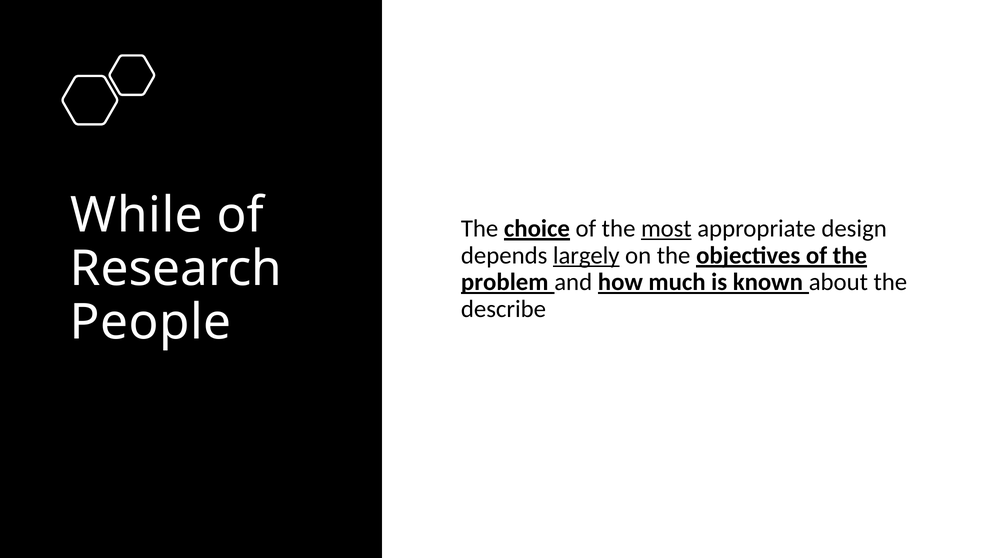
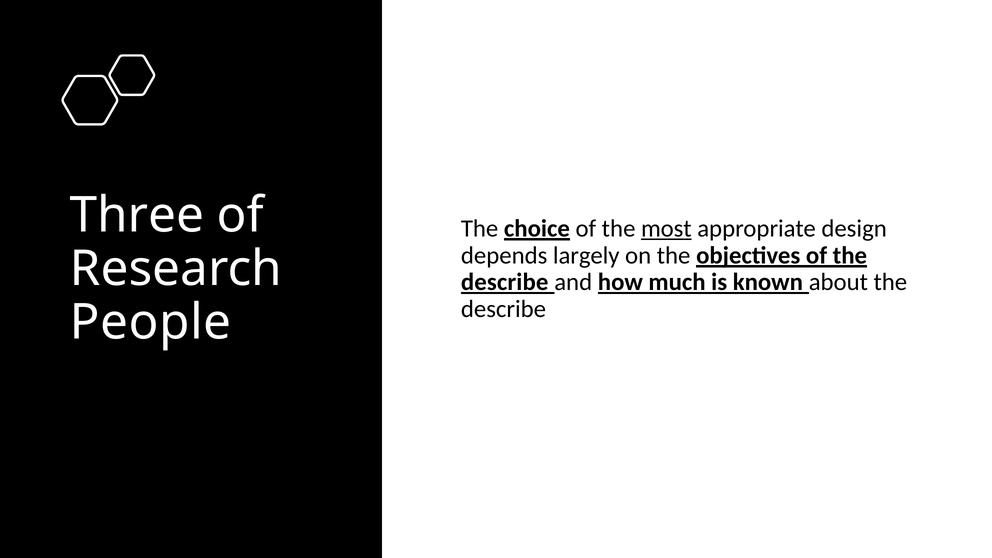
While: While -> Three
largely underline: present -> none
problem at (505, 282): problem -> describe
